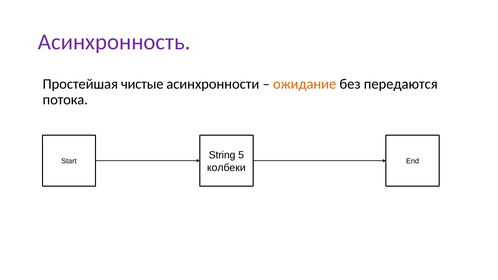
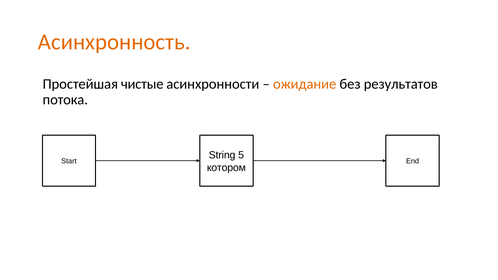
Асинхронность colour: purple -> orange
передаются: передаются -> результатов
колбеки: колбеки -> котором
